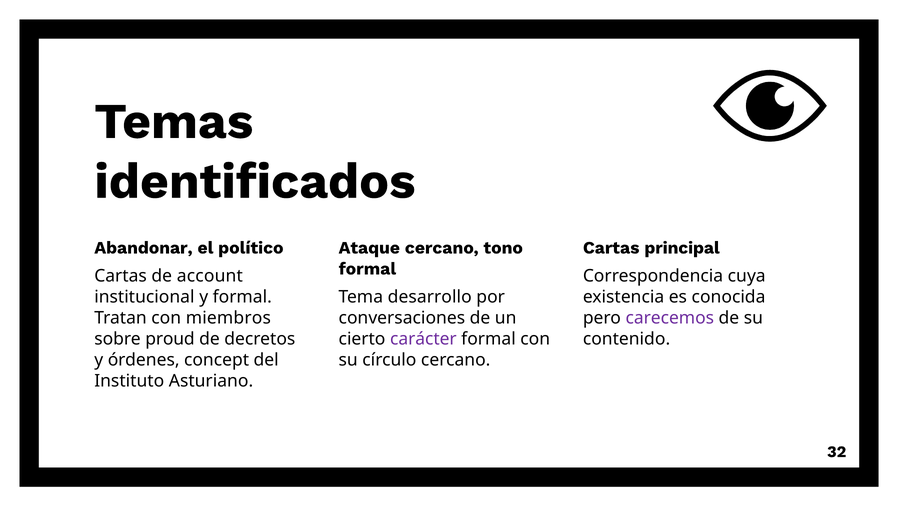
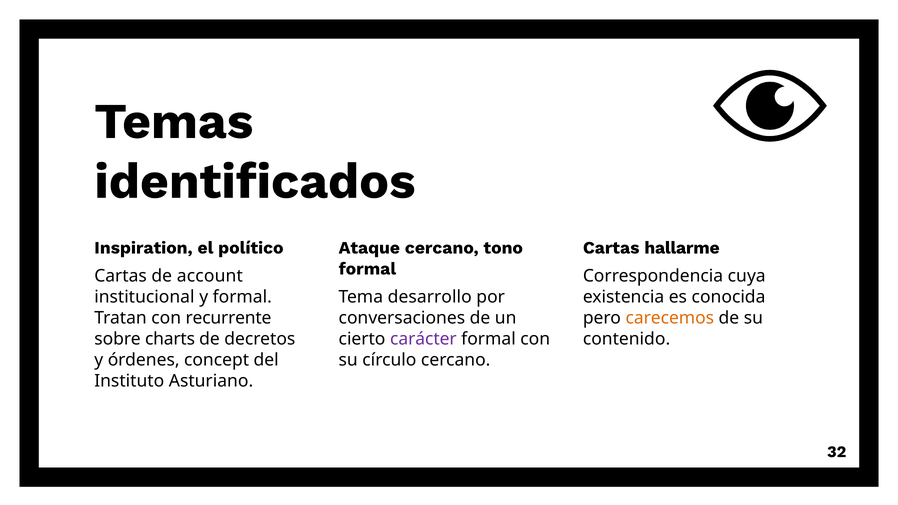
Abandonar: Abandonar -> Inspiration
principal: principal -> hallarme
miembros: miembros -> recurrente
carecemos colour: purple -> orange
proud: proud -> charts
